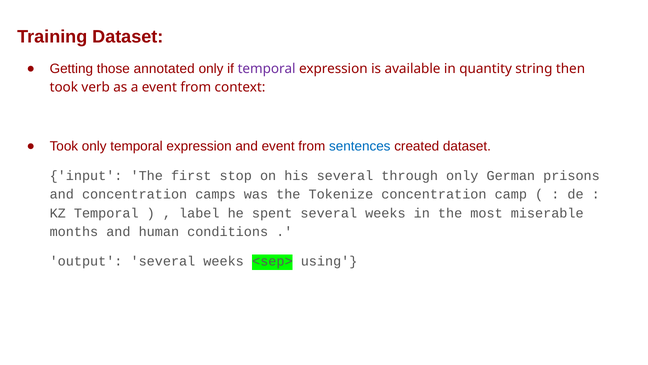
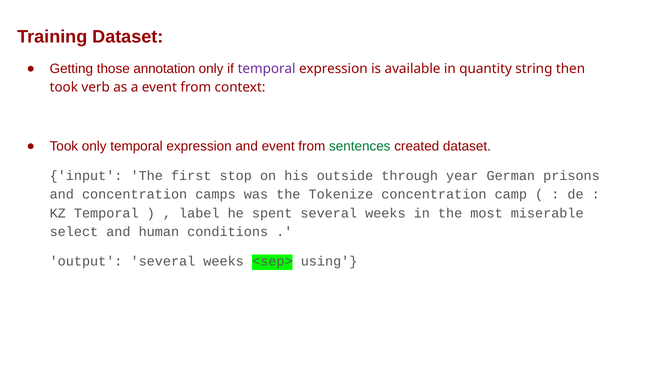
annotated: annotated -> annotation
sentences colour: blue -> green
his several: several -> outside
through only: only -> year
months: months -> select
